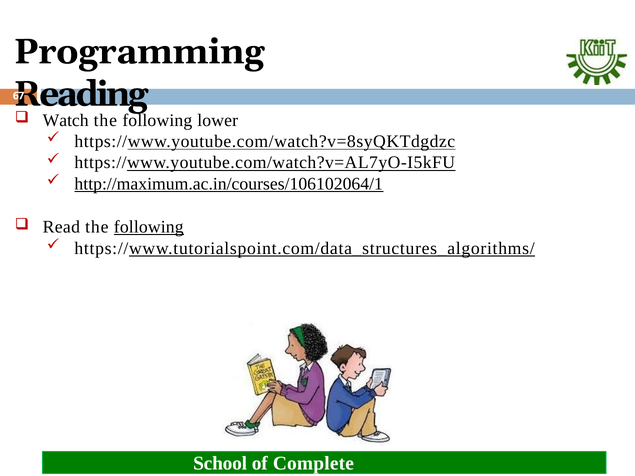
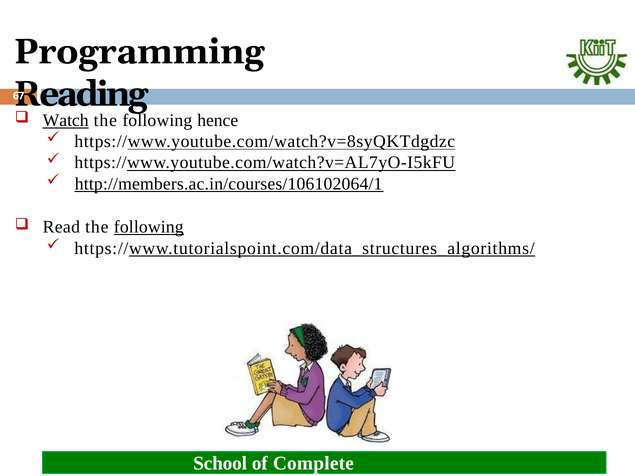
Watch underline: none -> present
lower: lower -> hence
http://maximum.ac.in/courses/106102064/1: http://maximum.ac.in/courses/106102064/1 -> http://members.ac.in/courses/106102064/1
